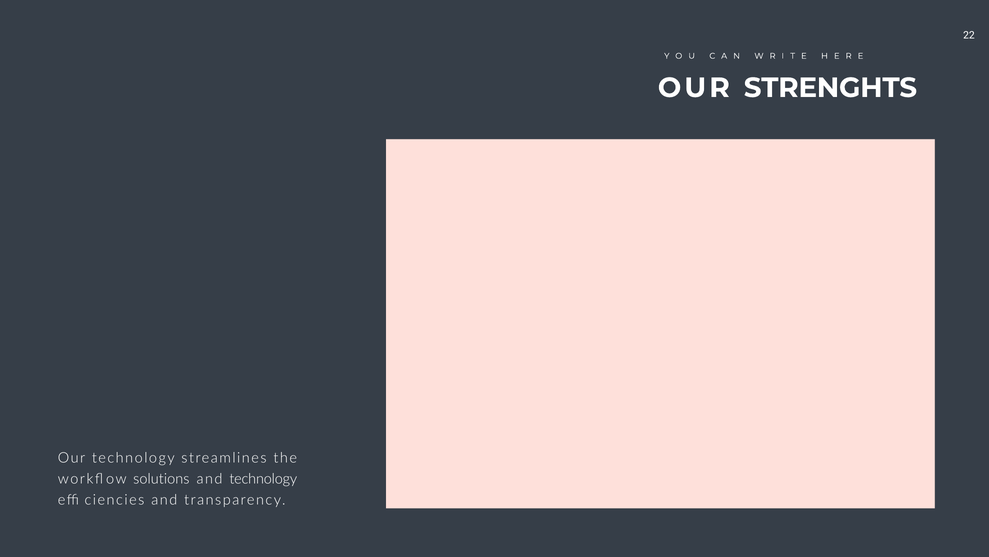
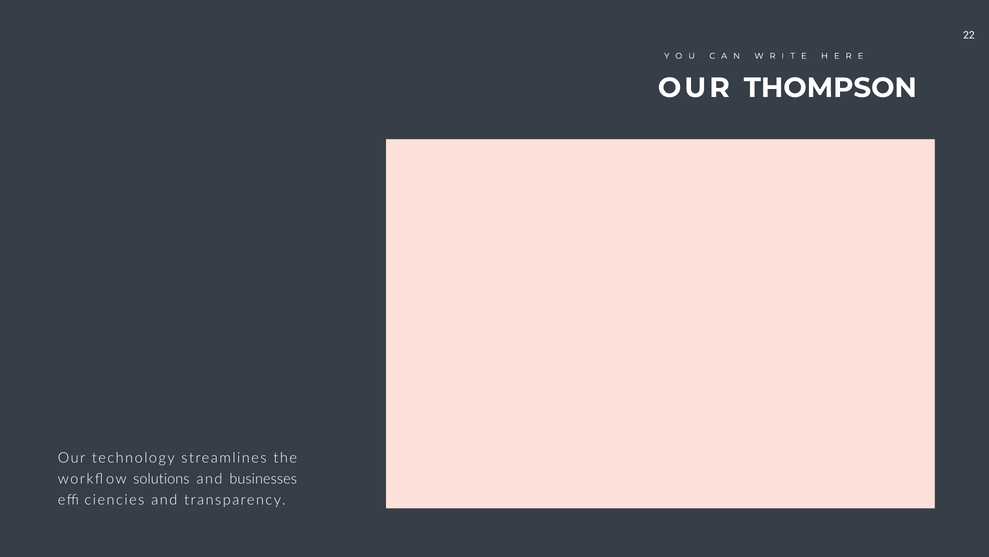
STRENGHTS: STRENGHTS -> THOMPSON
and technology: technology -> businesses
